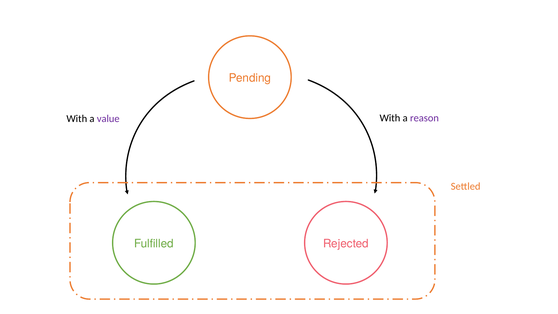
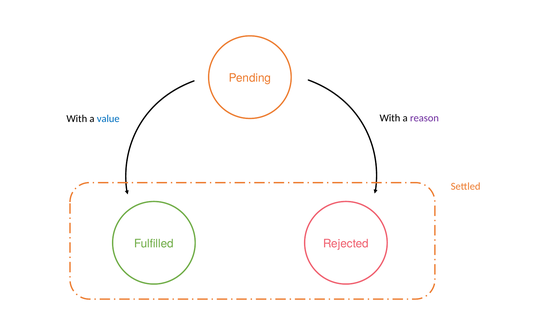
value colour: purple -> blue
